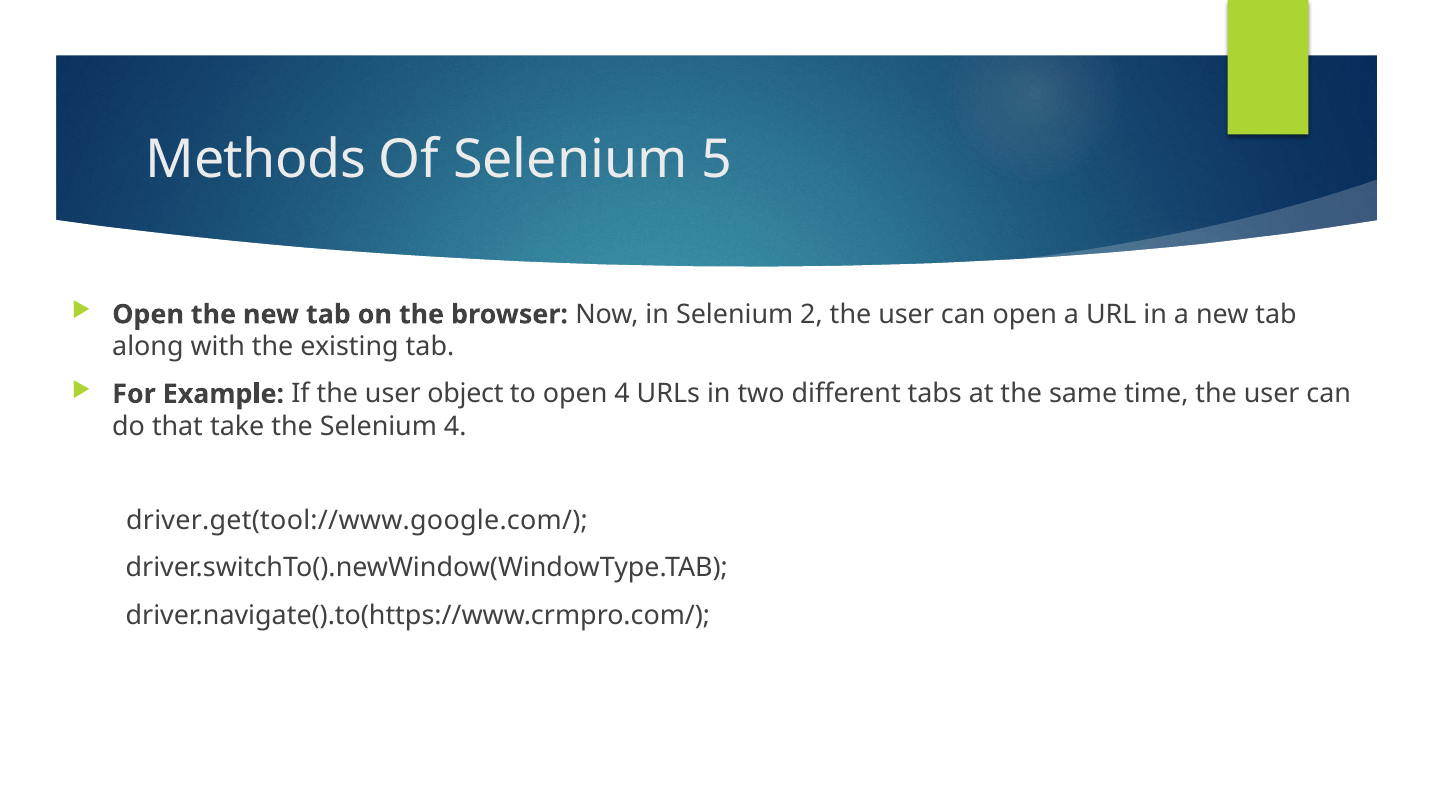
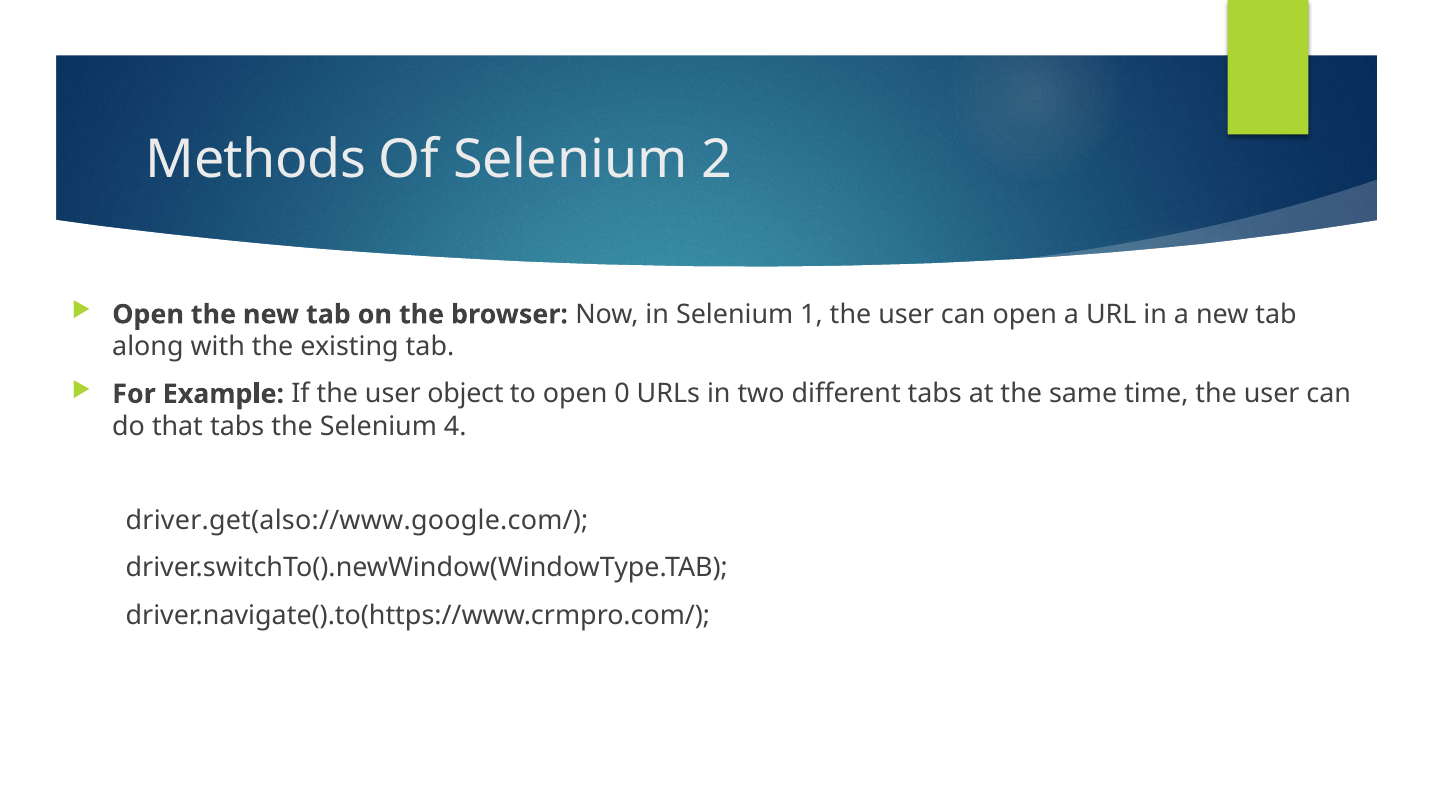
5: 5 -> 2
2: 2 -> 1
open 4: 4 -> 0
that take: take -> tabs
driver.get(tool://www.google.com/: driver.get(tool://www.google.com/ -> driver.get(also://www.google.com/
